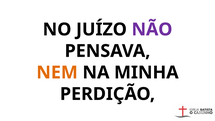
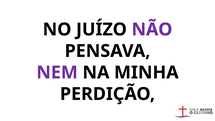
NEM colour: orange -> purple
